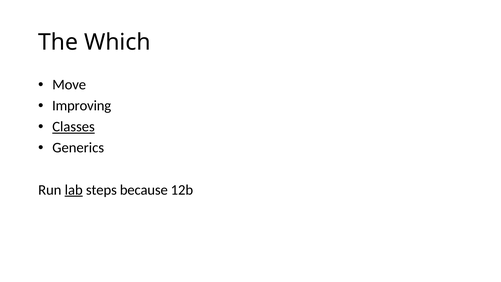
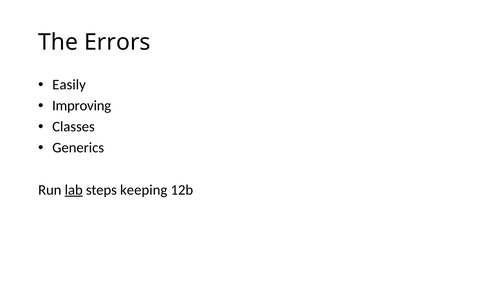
Which: Which -> Errors
Move: Move -> Easily
Classes underline: present -> none
because: because -> keeping
